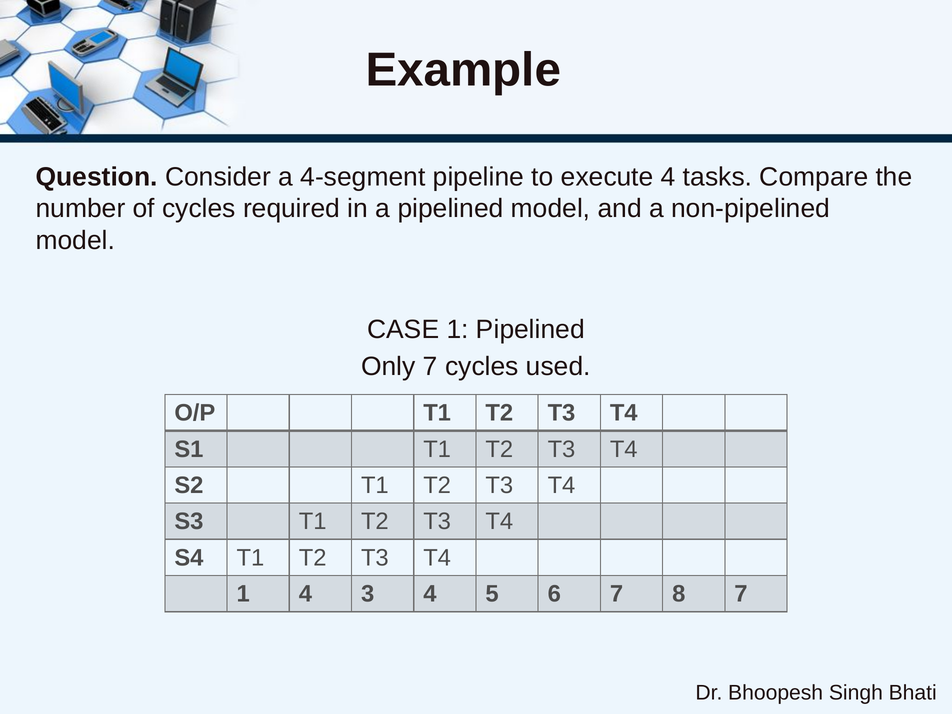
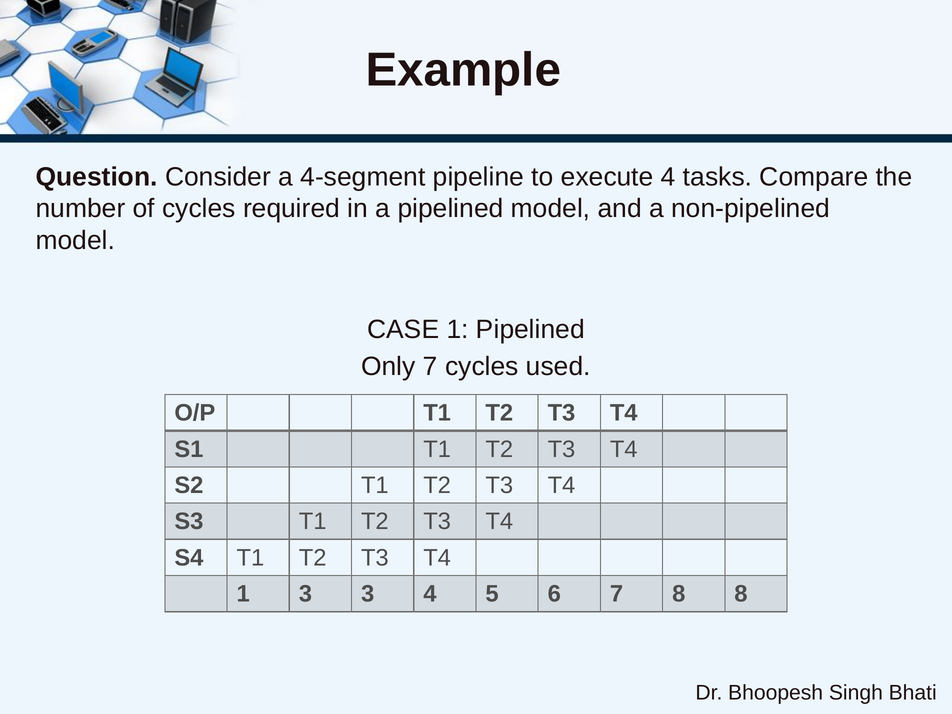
1 4: 4 -> 3
8 7: 7 -> 8
